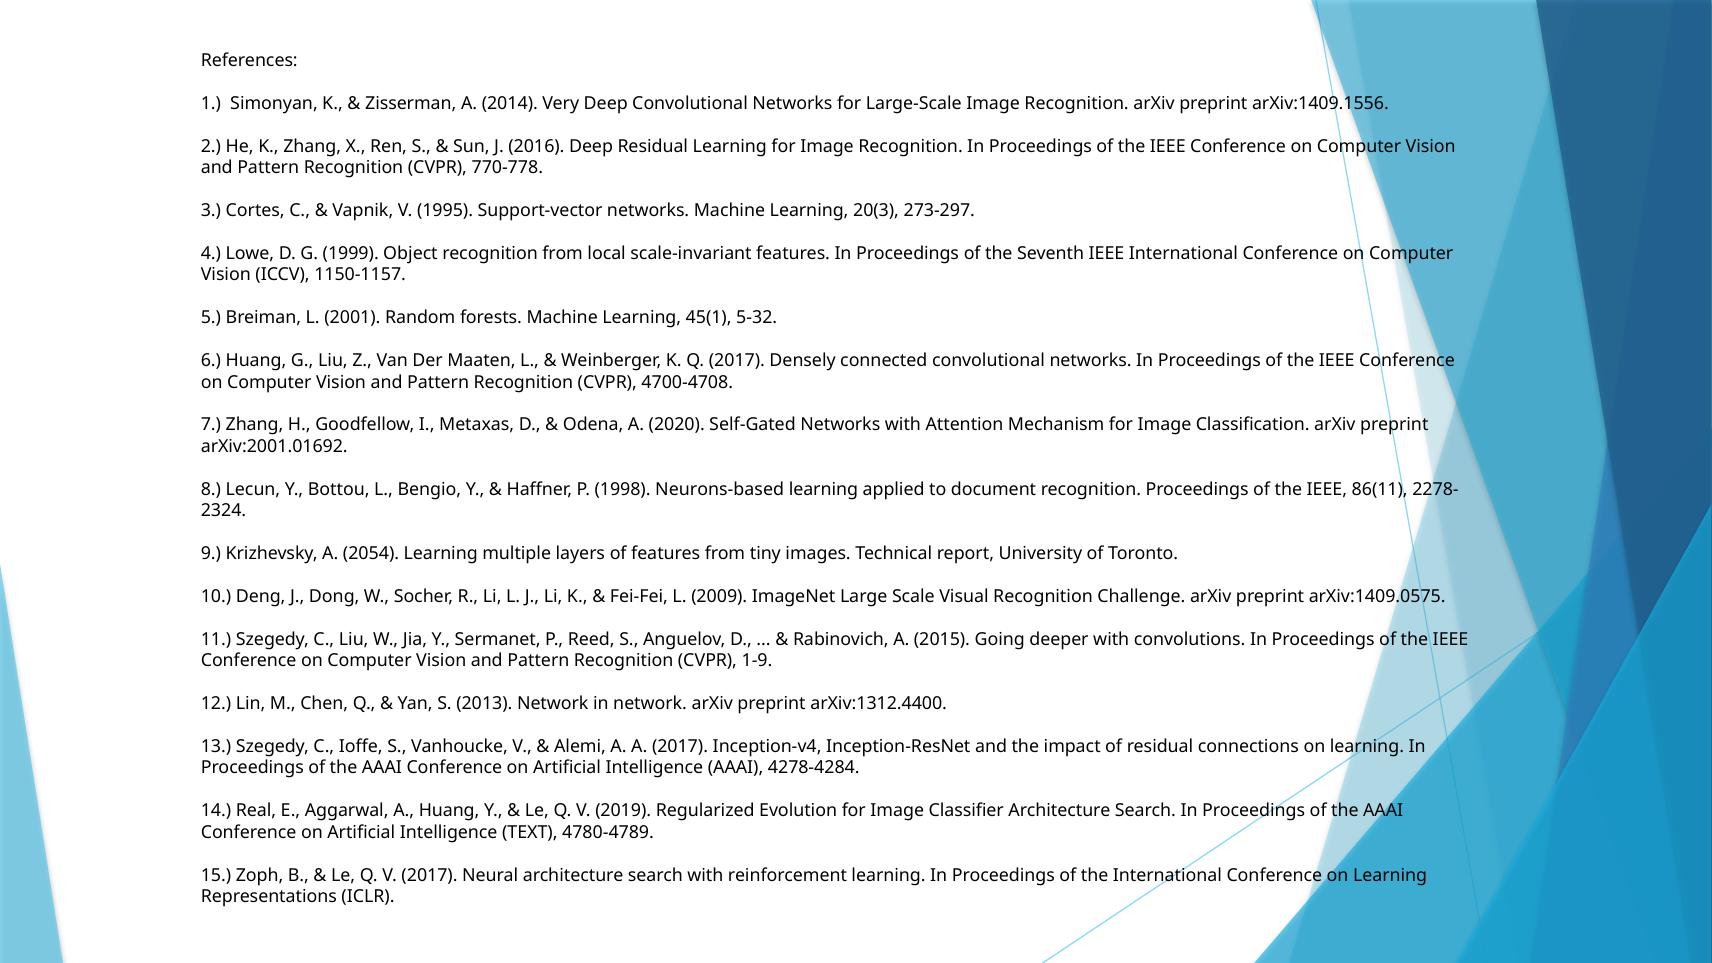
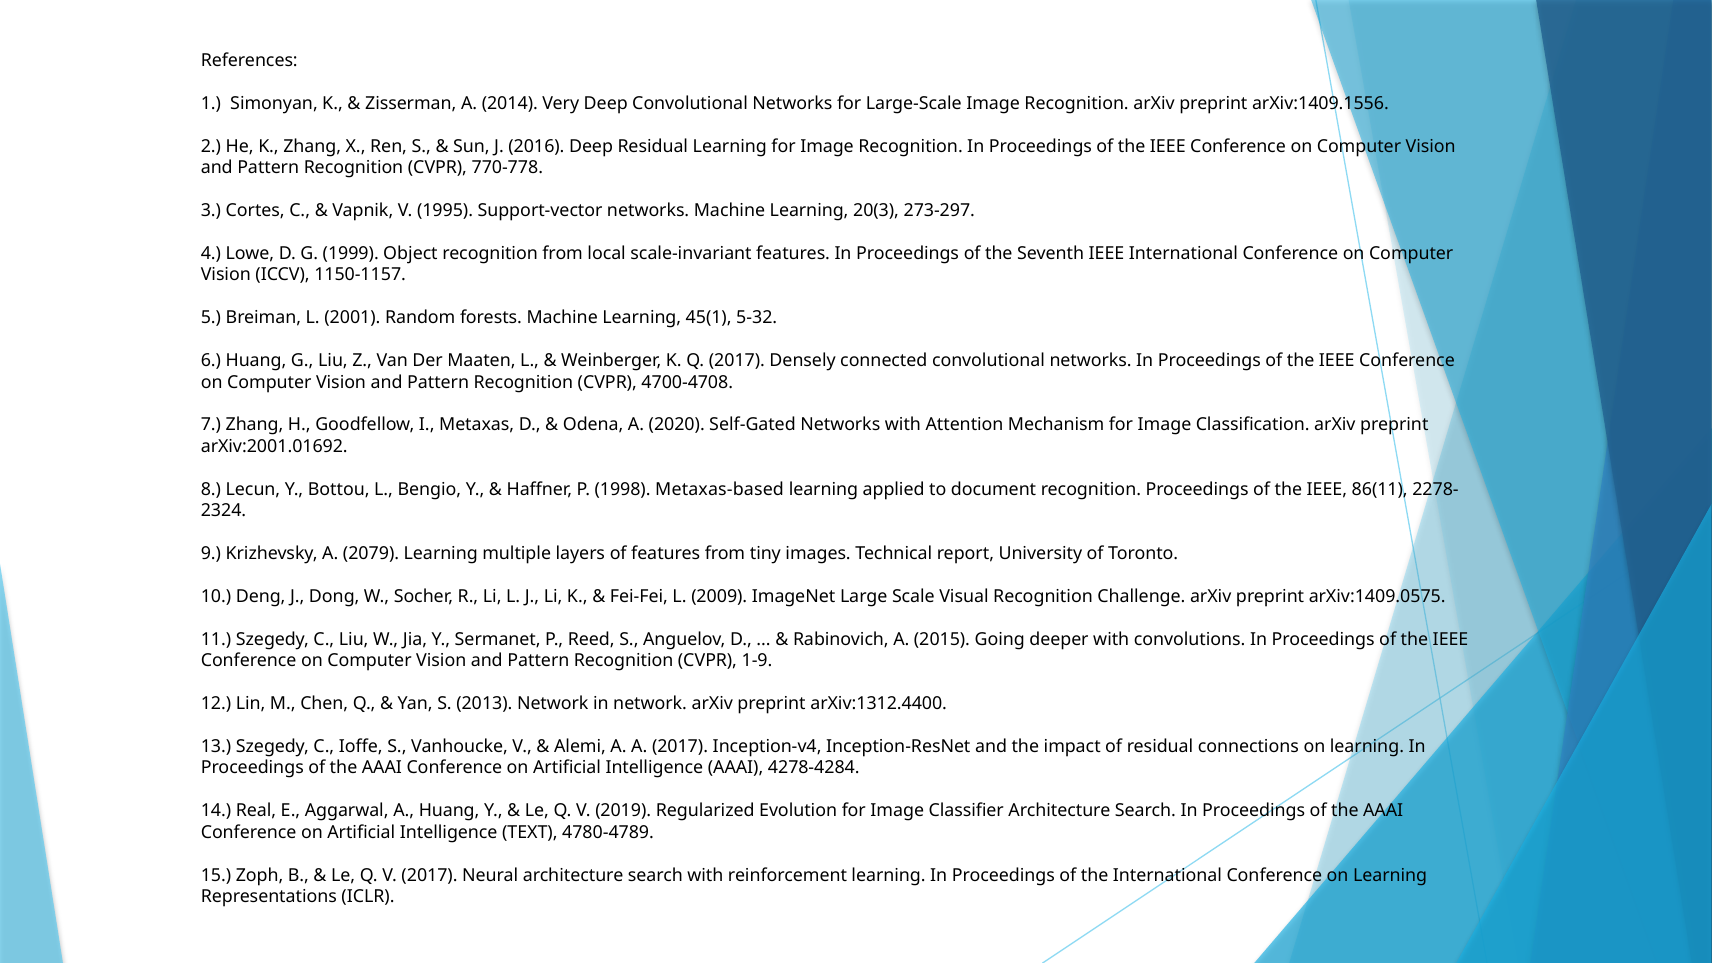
Neurons-based: Neurons-based -> Metaxas-based
2054: 2054 -> 2079
